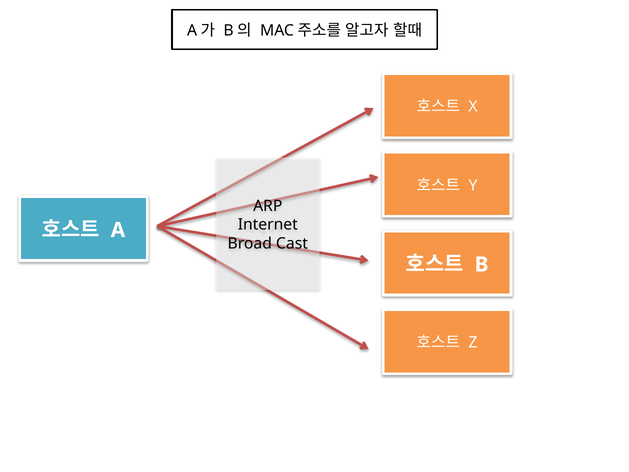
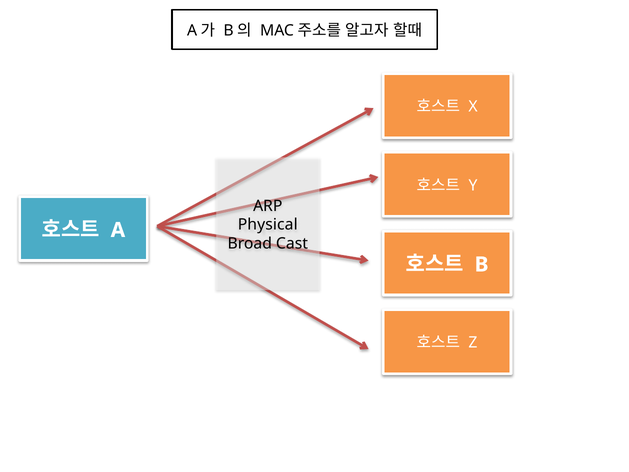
Internet: Internet -> Physical
